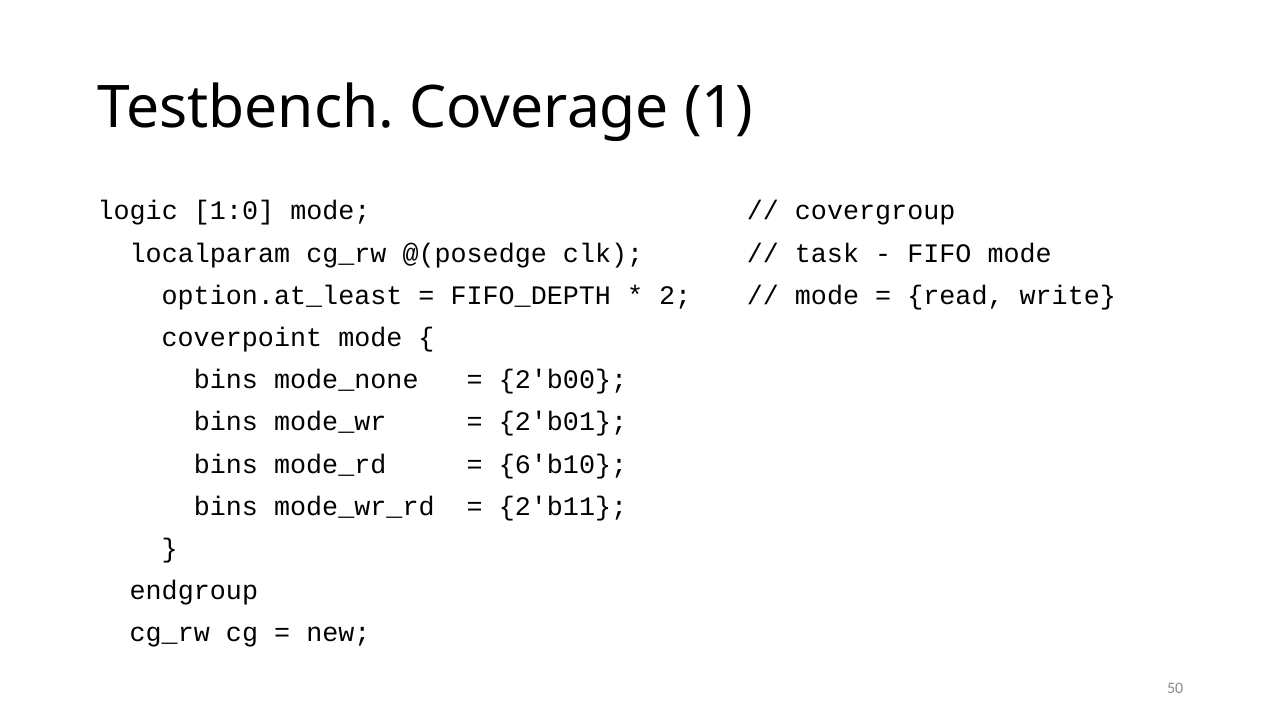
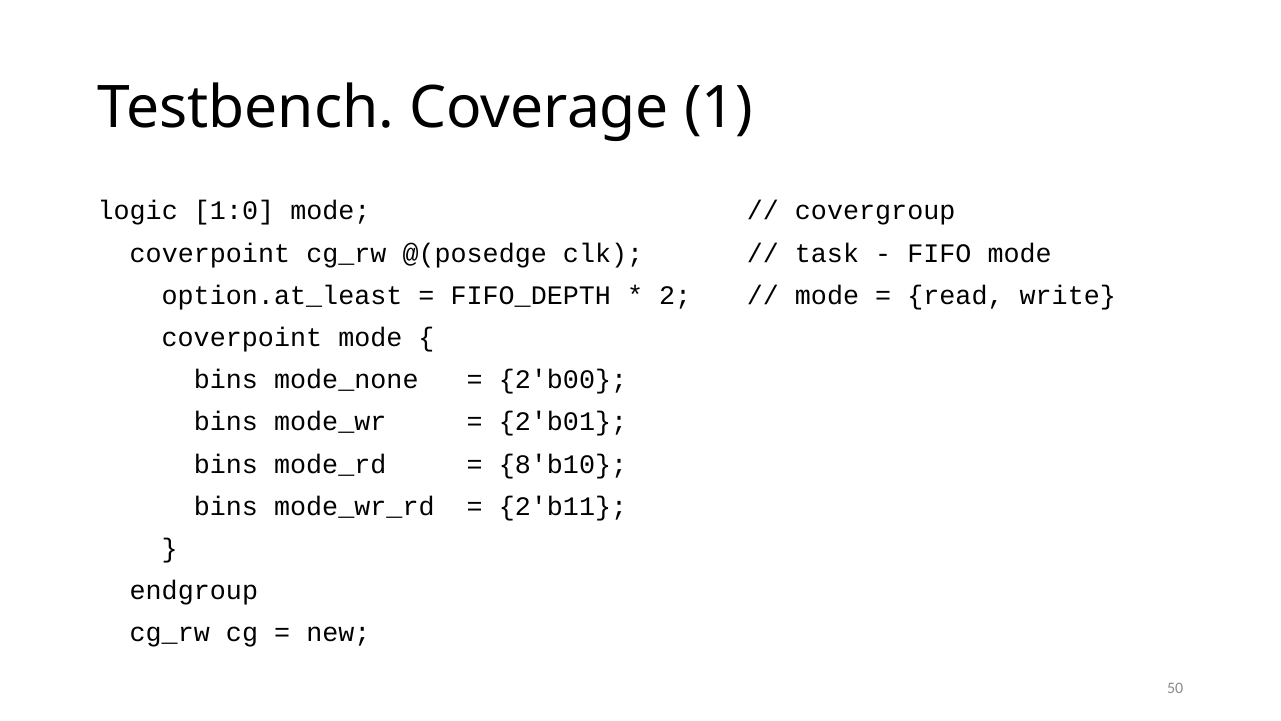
localparam at (210, 253): localparam -> coverpoint
6'b10: 6'b10 -> 8'b10
